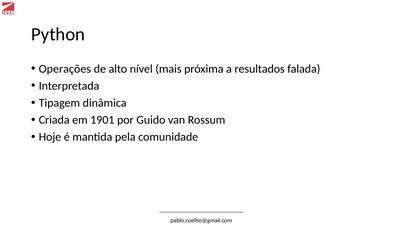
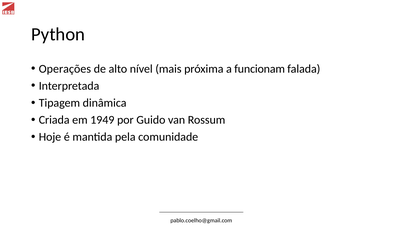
resultados: resultados -> funcionam
1901: 1901 -> 1949
